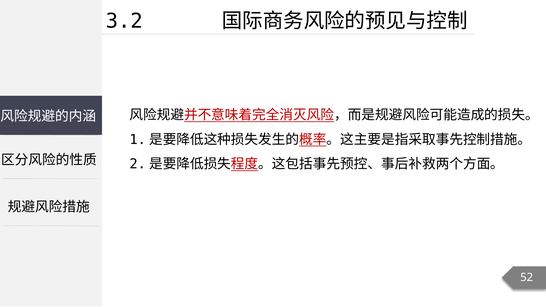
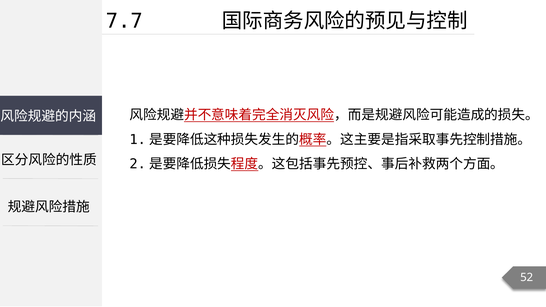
3.2: 3.2 -> 7.7
